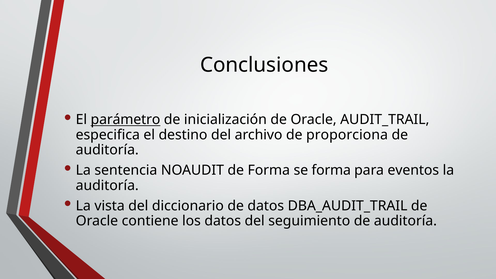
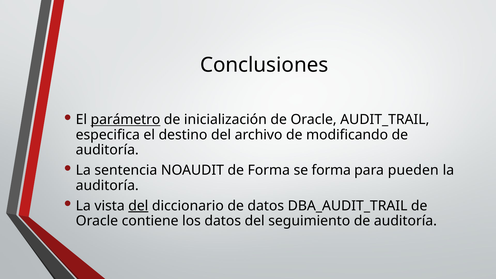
proporciona: proporciona -> modificando
eventos: eventos -> pueden
del at (138, 206) underline: none -> present
